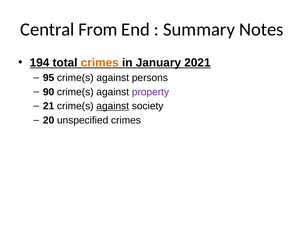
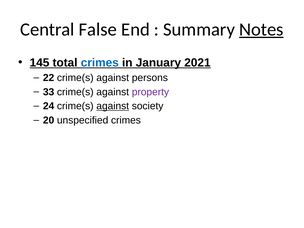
From: From -> False
Notes underline: none -> present
194: 194 -> 145
crimes at (100, 63) colour: orange -> blue
95: 95 -> 22
90: 90 -> 33
21: 21 -> 24
